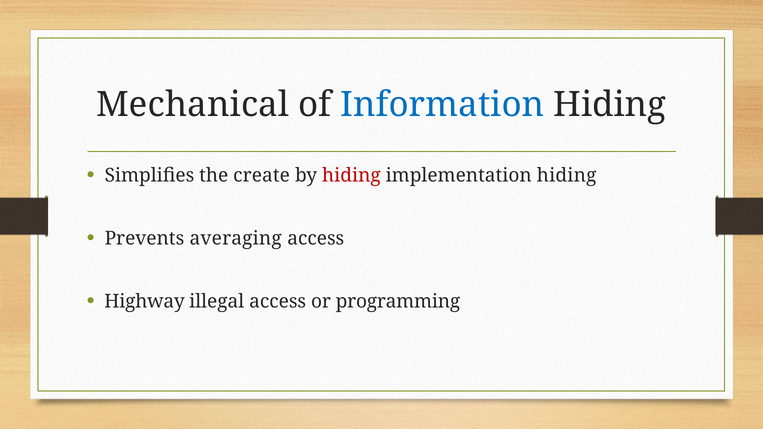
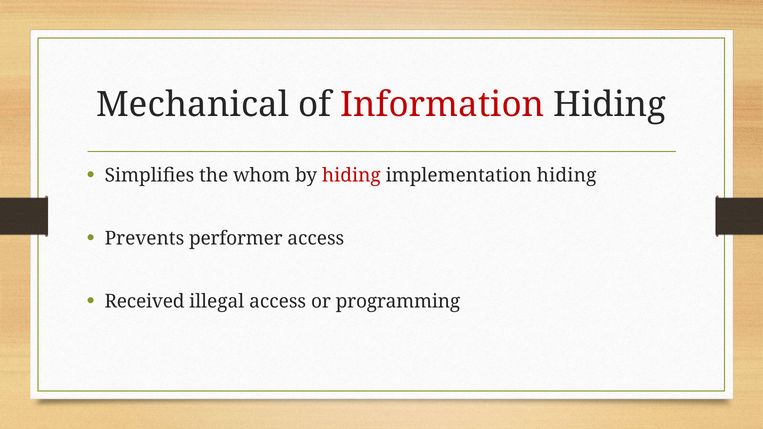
Information colour: blue -> red
create: create -> whom
averaging: averaging -> performer
Highway: Highway -> Received
